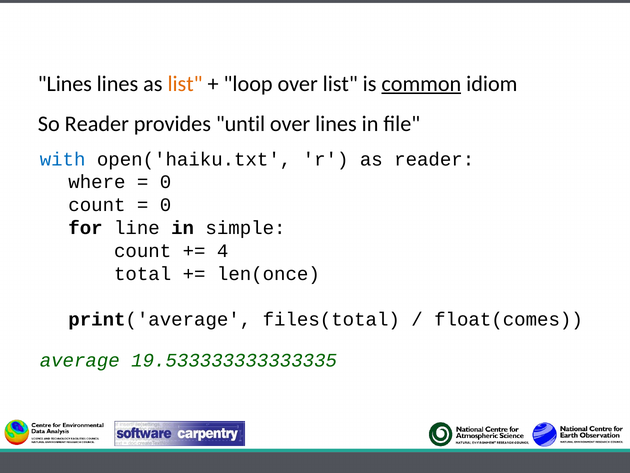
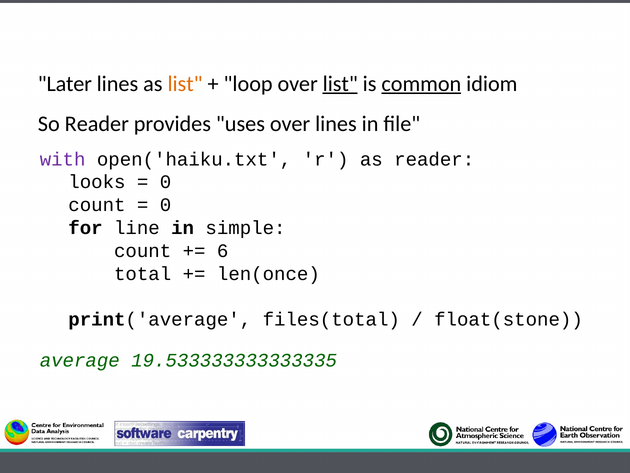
Lines at (65, 84): Lines -> Later
list at (340, 84) underline: none -> present
until: until -> uses
with colour: blue -> purple
where: where -> looks
4: 4 -> 6
float(comes: float(comes -> float(stone
